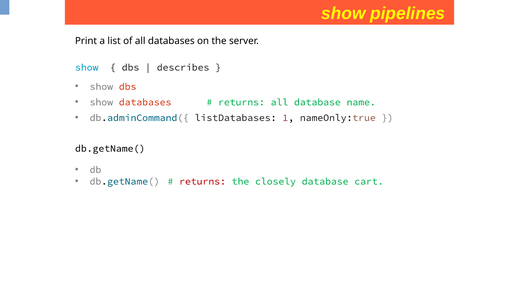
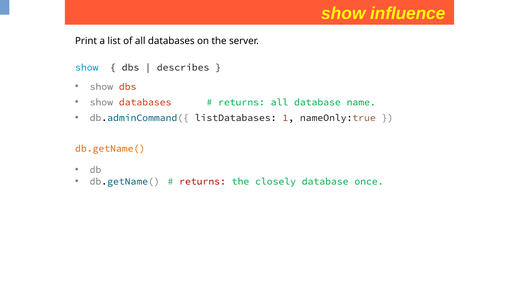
pipelines: pipelines -> influence
db.getName( at (110, 148) colour: black -> orange
cart: cart -> once
